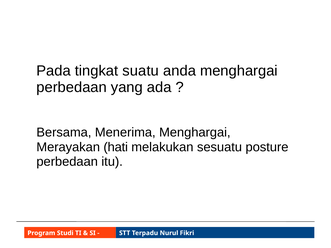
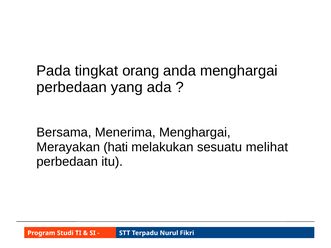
suatu: suatu -> orang
posture: posture -> melihat
